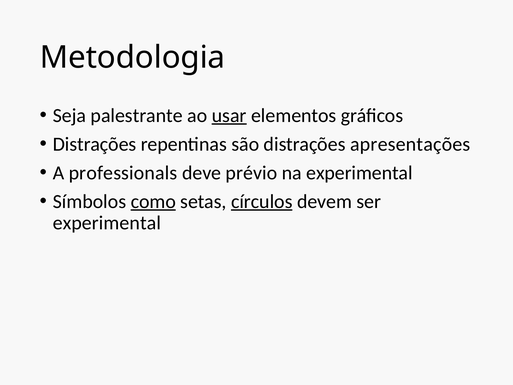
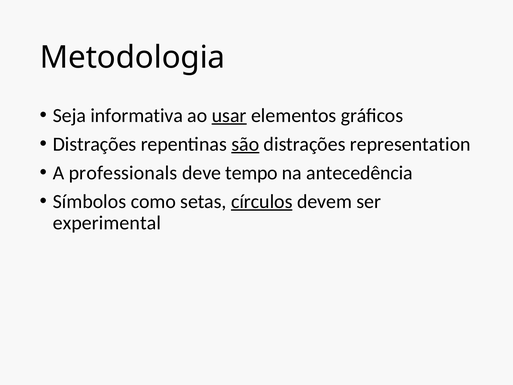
palestrante: palestrante -> informativa
são underline: none -> present
apresentações: apresentações -> representation
prévio: prévio -> tempo
na experimental: experimental -> antecedência
como underline: present -> none
